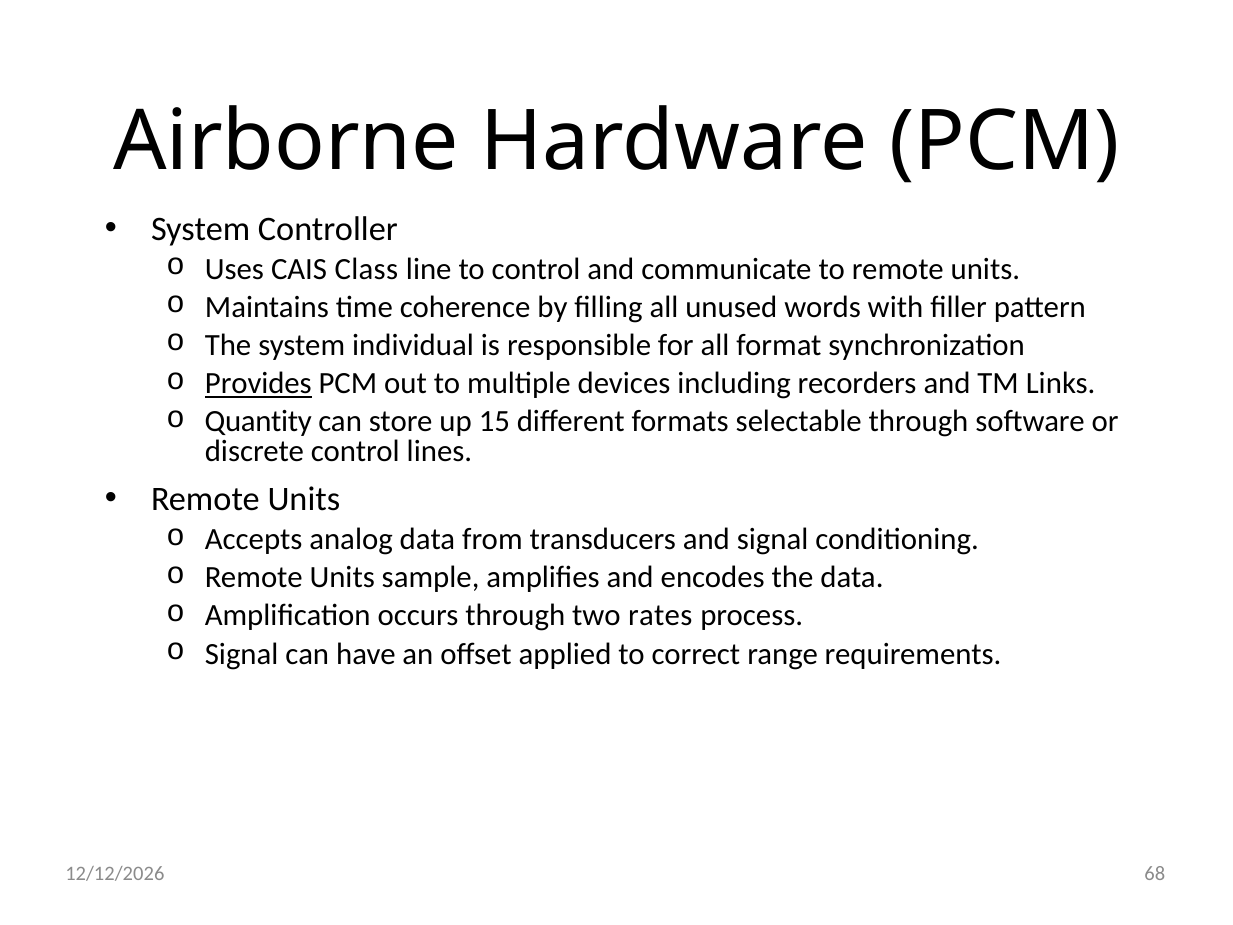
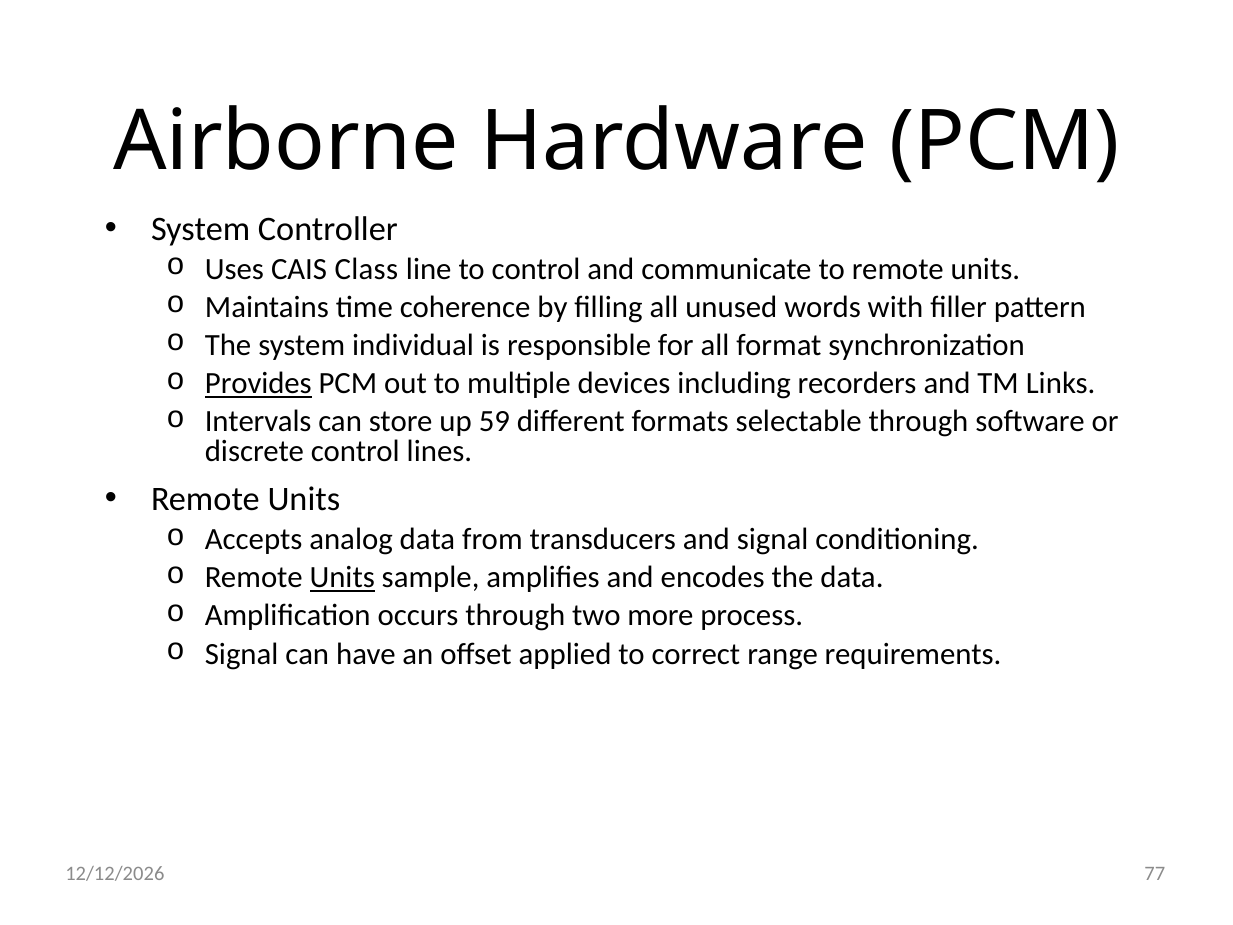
Quantity: Quantity -> Intervals
15: 15 -> 59
Units at (342, 577) underline: none -> present
rates: rates -> more
68: 68 -> 77
